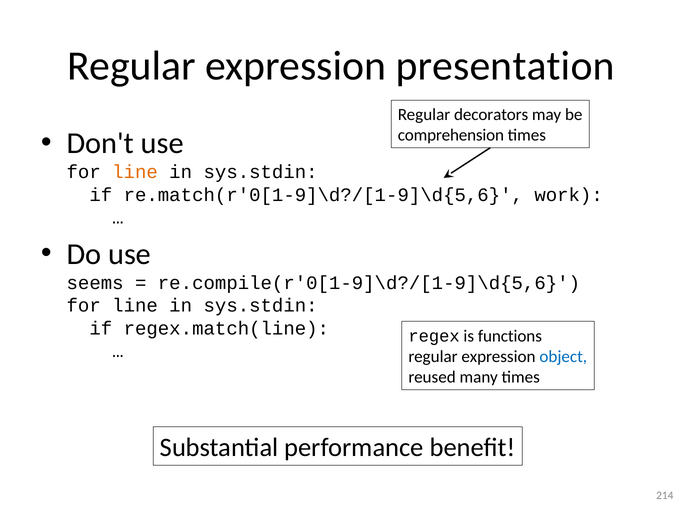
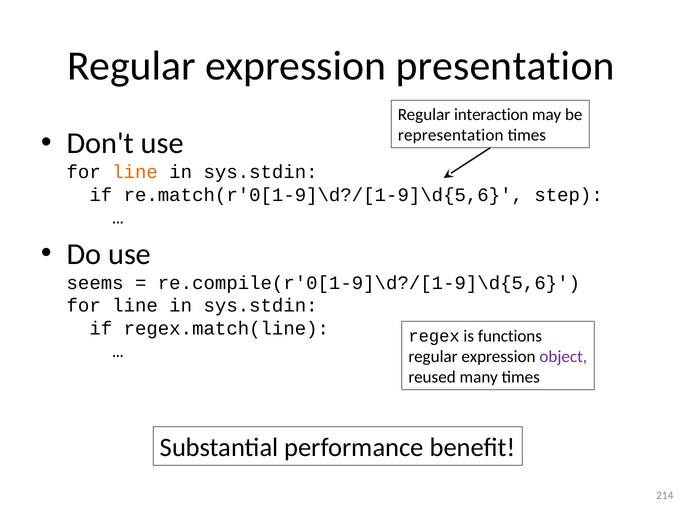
decorators: decorators -> interaction
comprehension: comprehension -> representation
work: work -> step
object colour: blue -> purple
